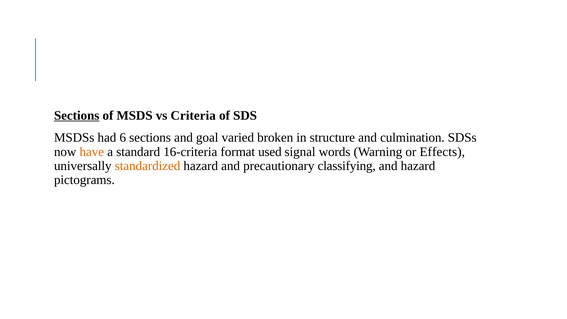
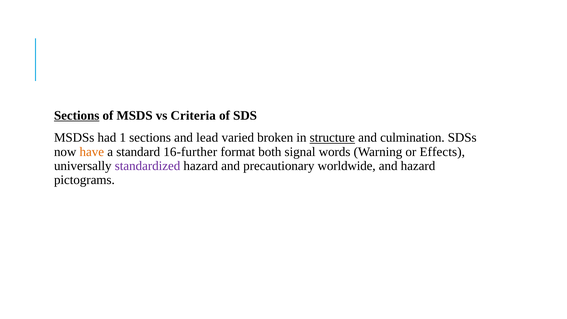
6: 6 -> 1
goal: goal -> lead
structure underline: none -> present
16-criteria: 16-criteria -> 16-further
used: used -> both
standardized colour: orange -> purple
classifying: classifying -> worldwide
